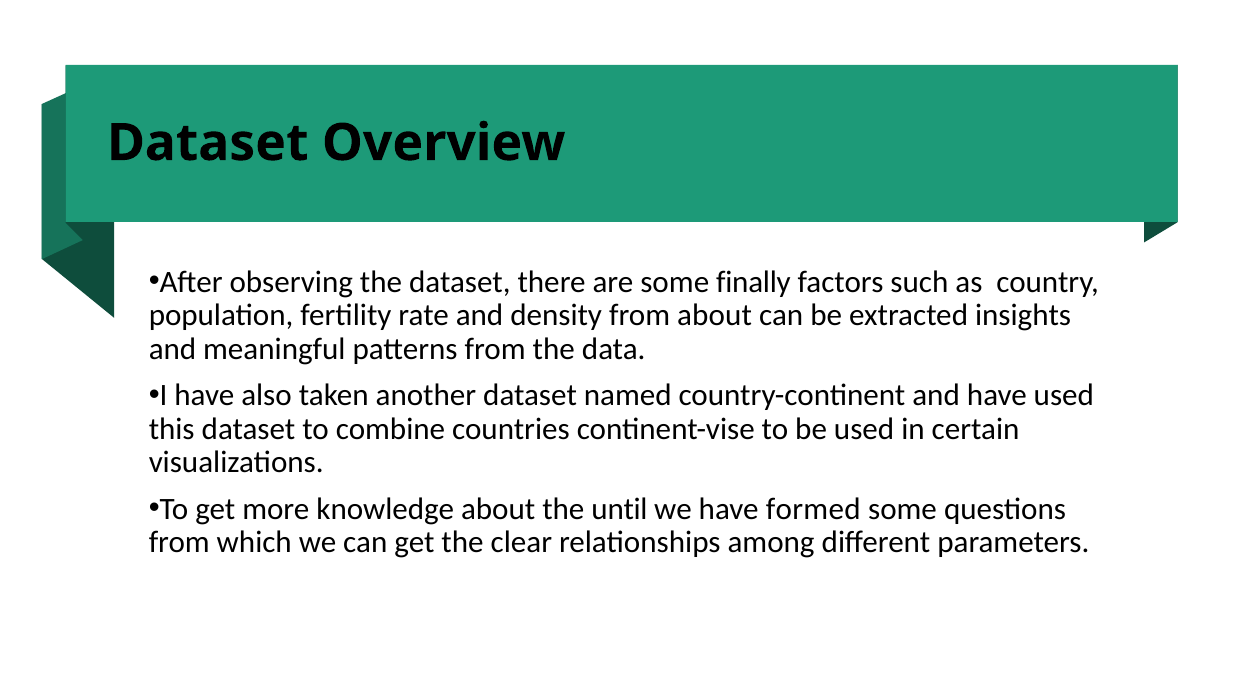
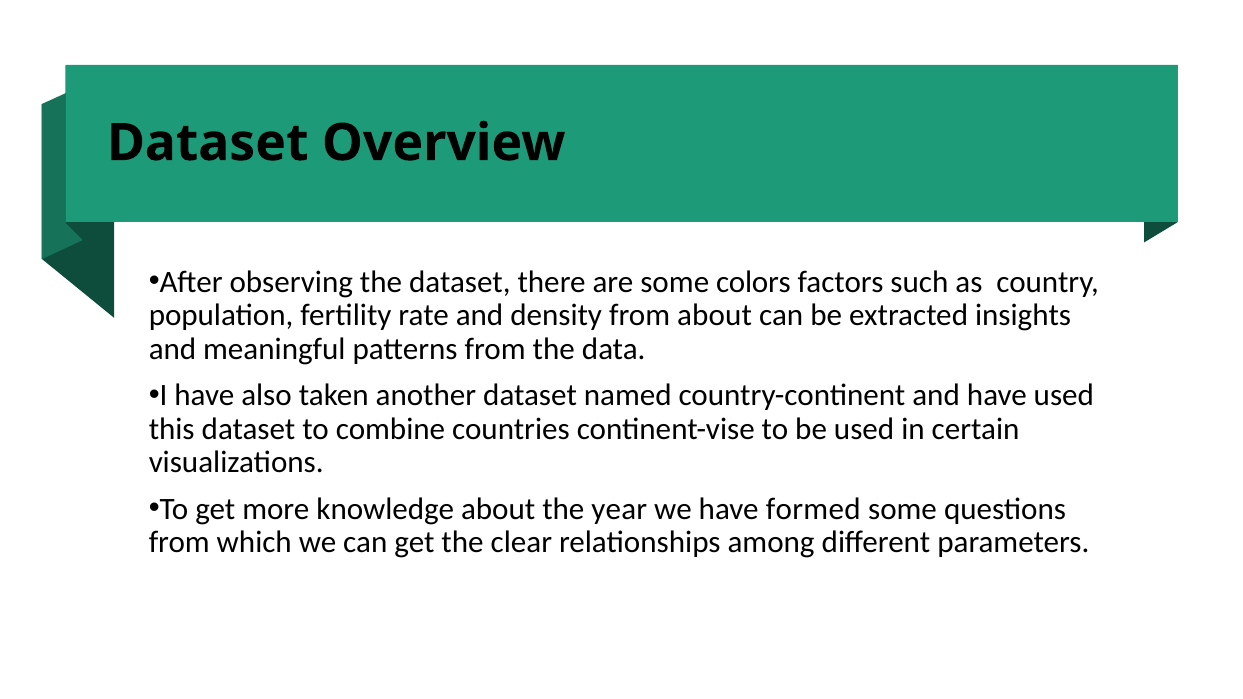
finally: finally -> colors
until: until -> year
